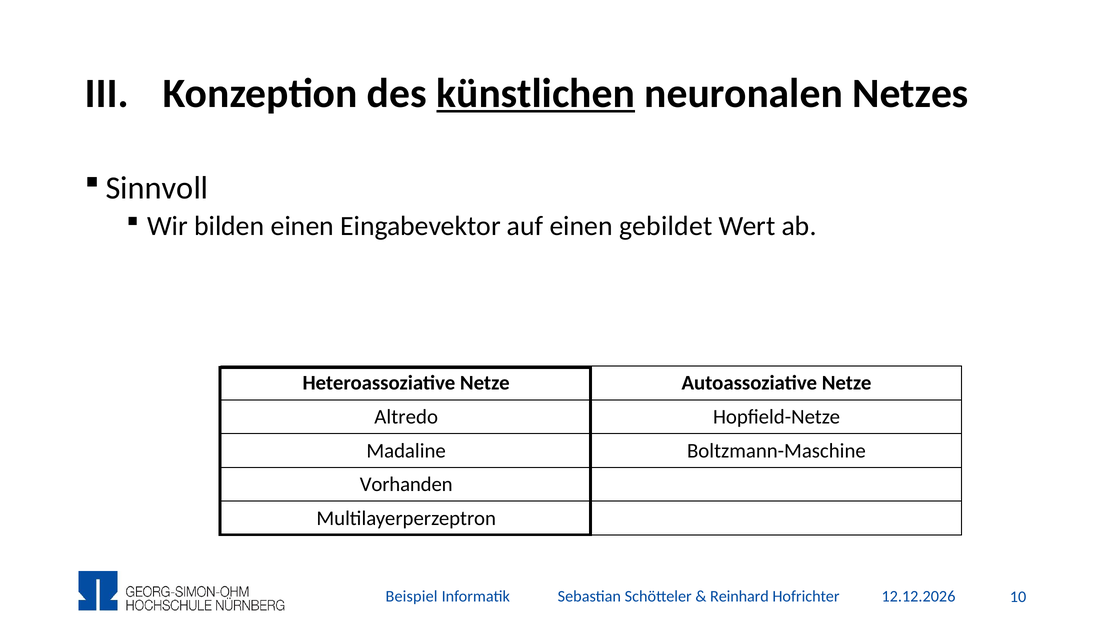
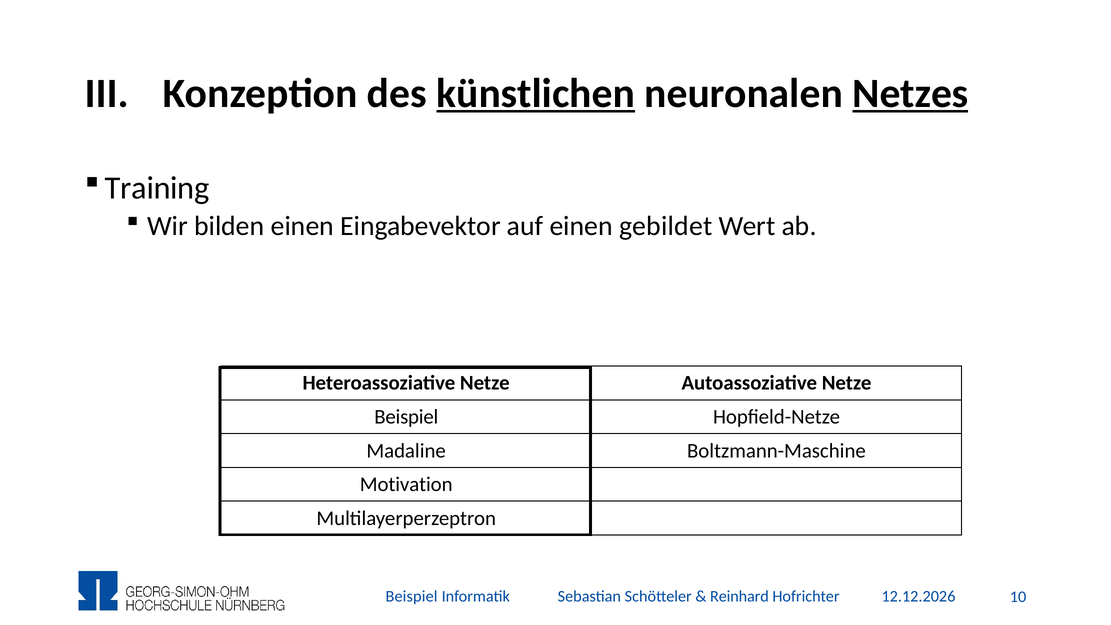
Netzes underline: none -> present
Sinnvoll: Sinnvoll -> Training
Altredo at (406, 417): Altredo -> Beispiel
Vorhanden: Vorhanden -> Motivation
